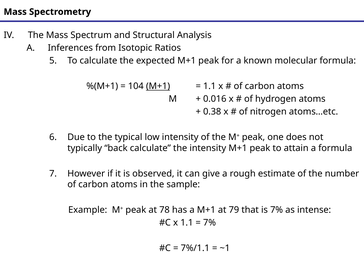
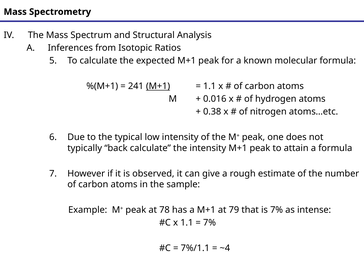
104: 104 -> 241
~1: ~1 -> ~4
